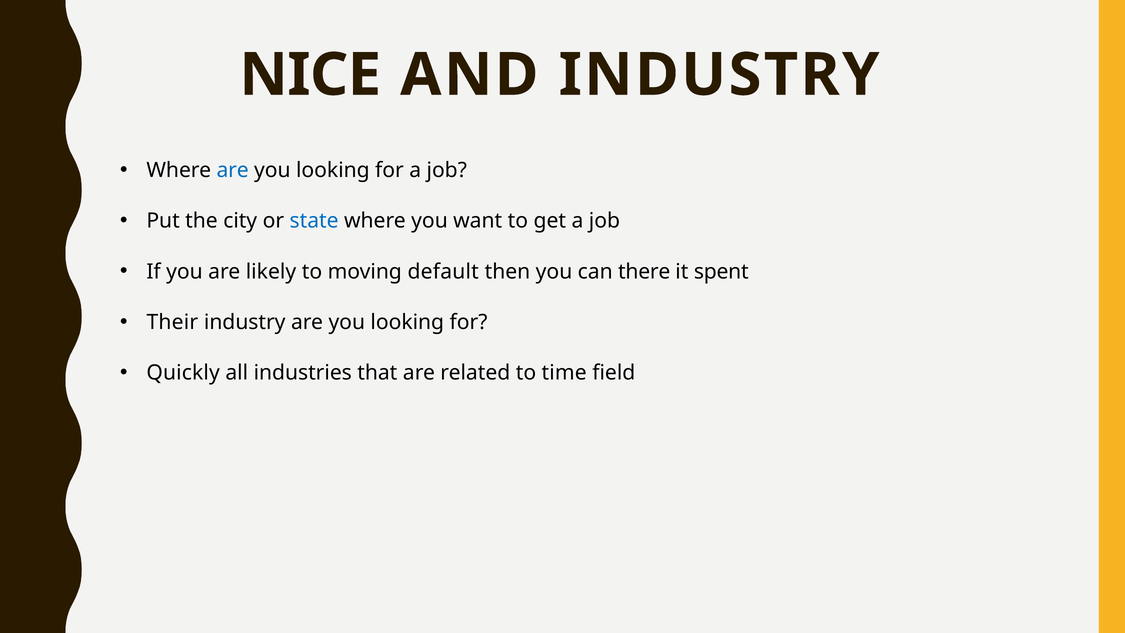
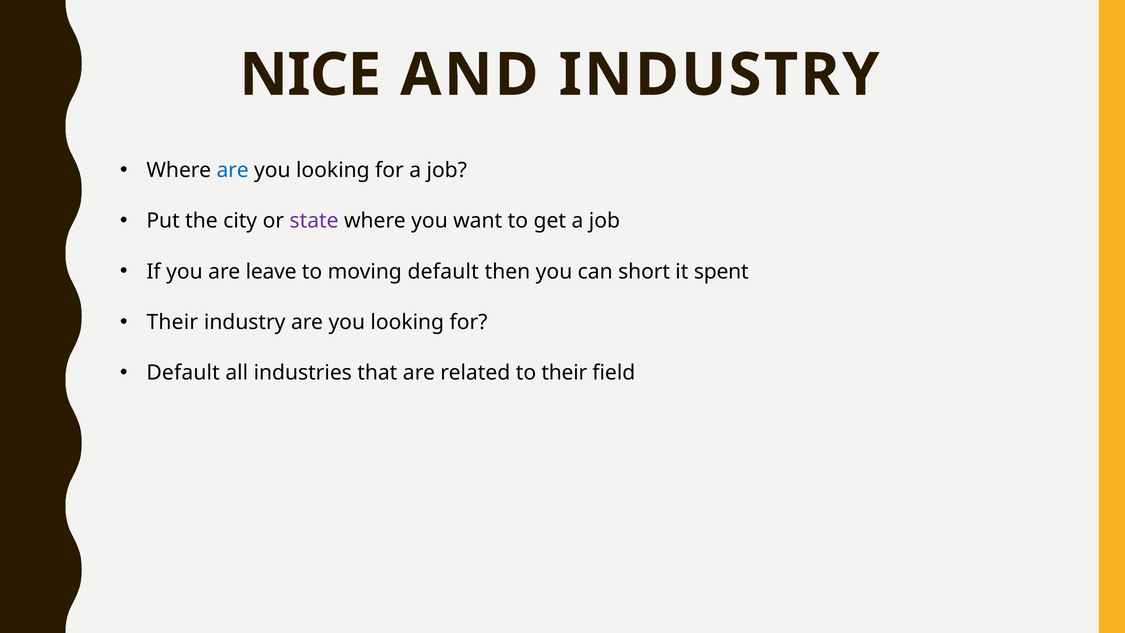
state colour: blue -> purple
likely: likely -> leave
there: there -> short
Quickly at (183, 373): Quickly -> Default
to time: time -> their
